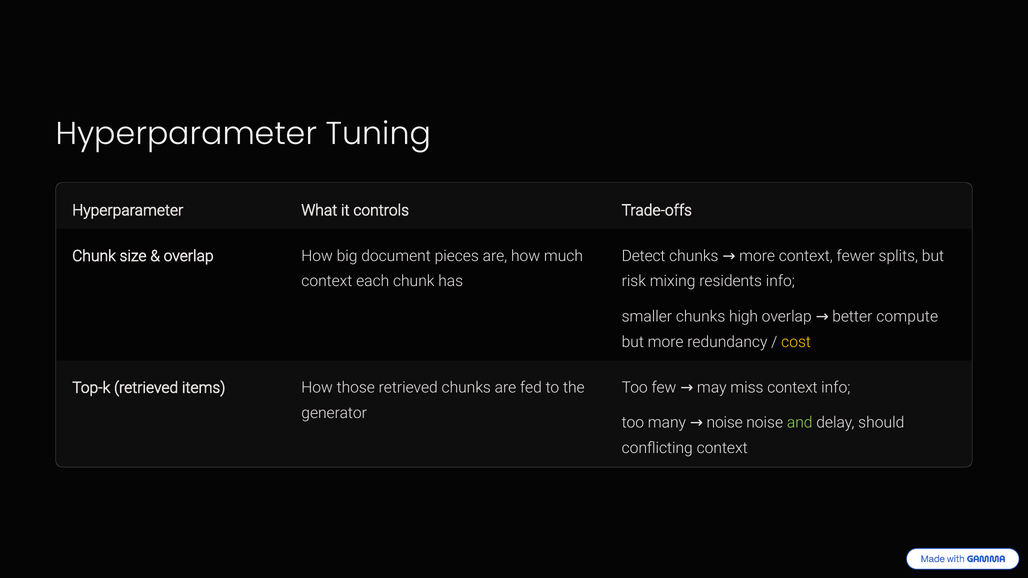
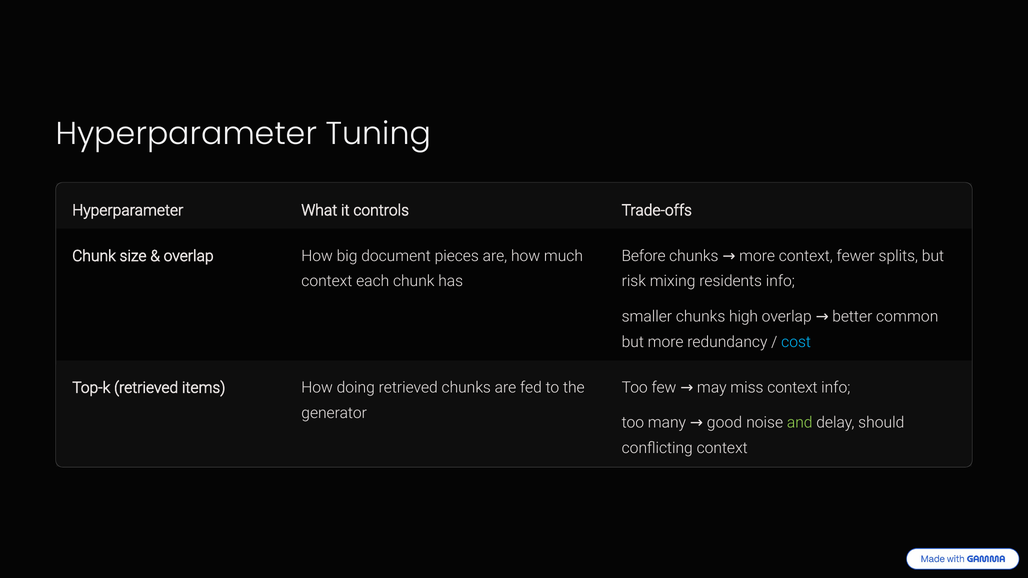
Detect: Detect -> Before
compute: compute -> common
cost colour: yellow -> light blue
those: those -> doing
many noise: noise -> good
